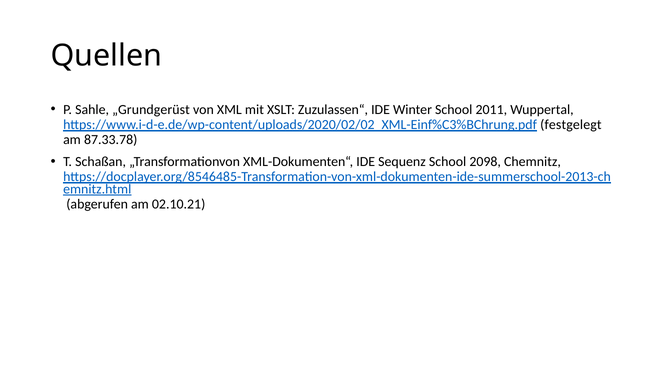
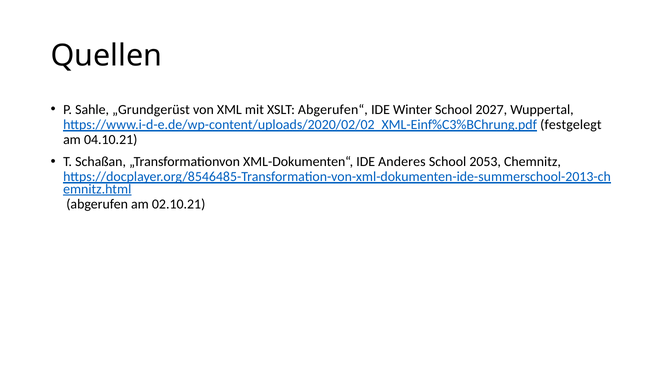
Zuzulassen“: Zuzulassen“ -> Abgerufen“
2011: 2011 -> 2027
87.33.78: 87.33.78 -> 04.10.21
Sequenz: Sequenz -> Anderes
2098: 2098 -> 2053
